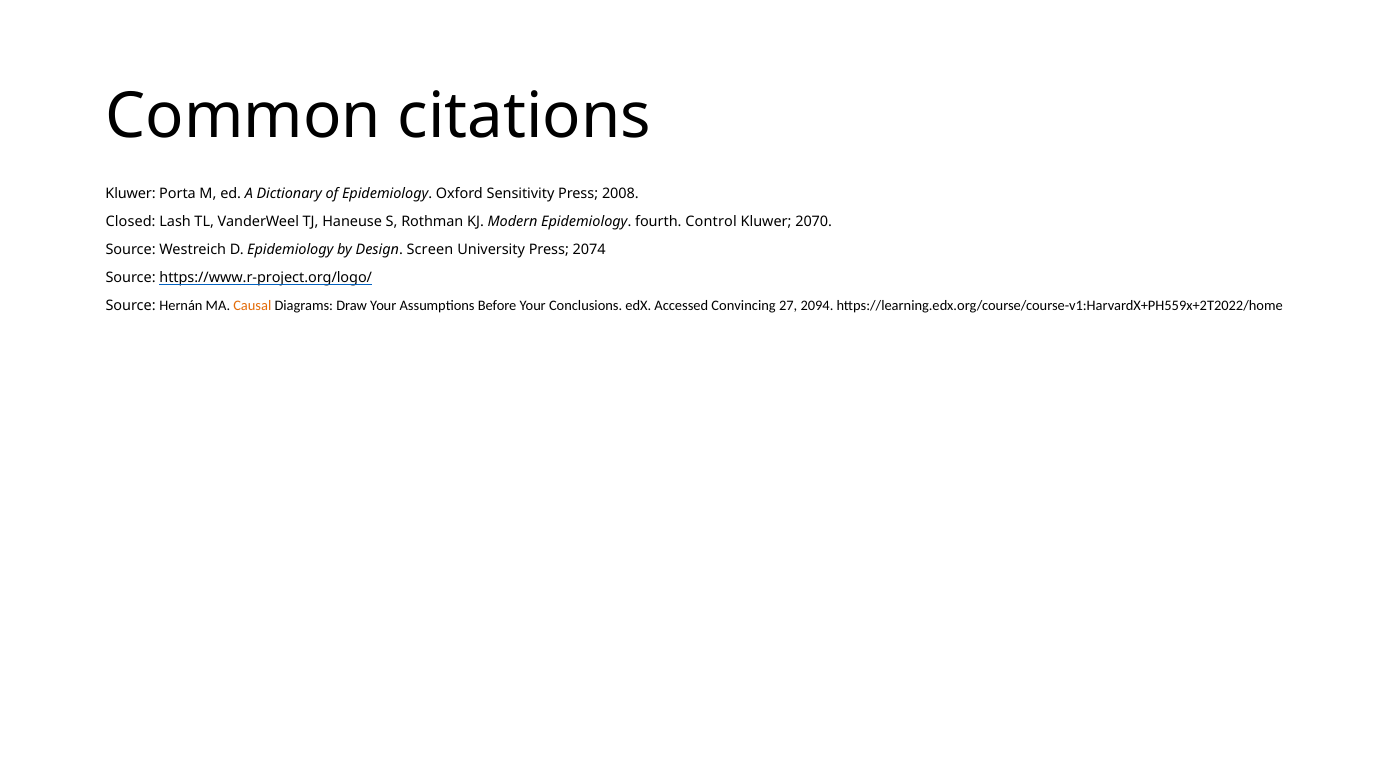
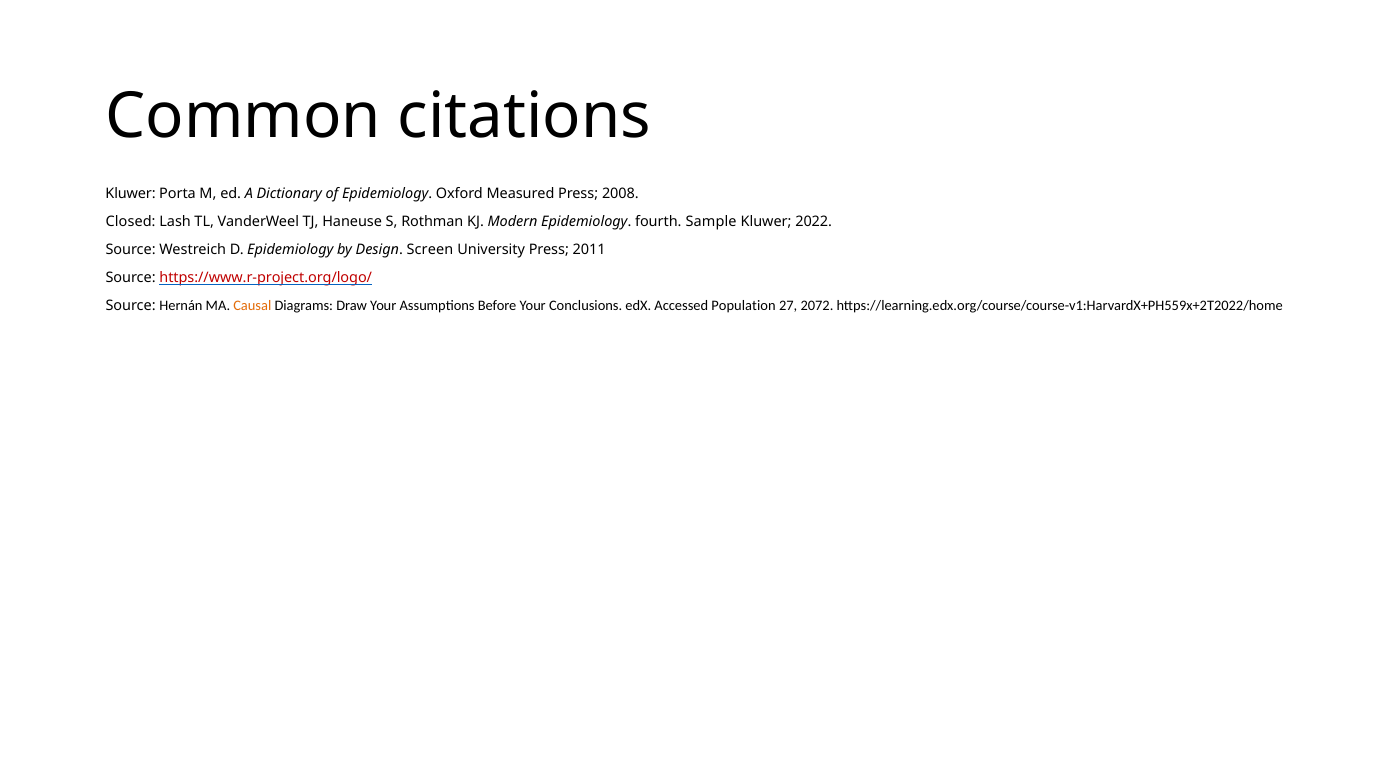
Sensitivity: Sensitivity -> Measured
Control: Control -> Sample
2070: 2070 -> 2022
2074: 2074 -> 2011
https://www.r-project.org/logo/ colour: black -> red
Convincing: Convincing -> Population
2094: 2094 -> 2072
